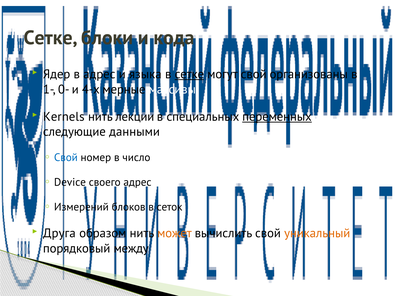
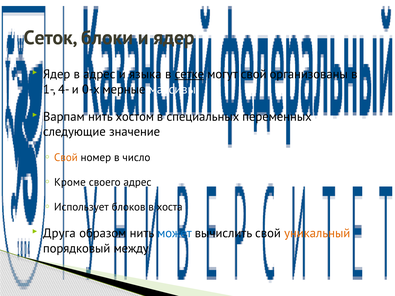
Сетке at (51, 38): Сетке -> Сеток
и кода: кода -> ядер
0-: 0- -> 4-
4-х: 4-х -> 0-х
Kernels: Kernels -> Варпам
лекции: лекции -> хостом
переменных underline: present -> none
данными: данными -> значение
Свой at (66, 158) colour: blue -> orange
Device: Device -> Кроме
Измерений: Измерений -> Использует
сеток: сеток -> хоста
может colour: orange -> blue
